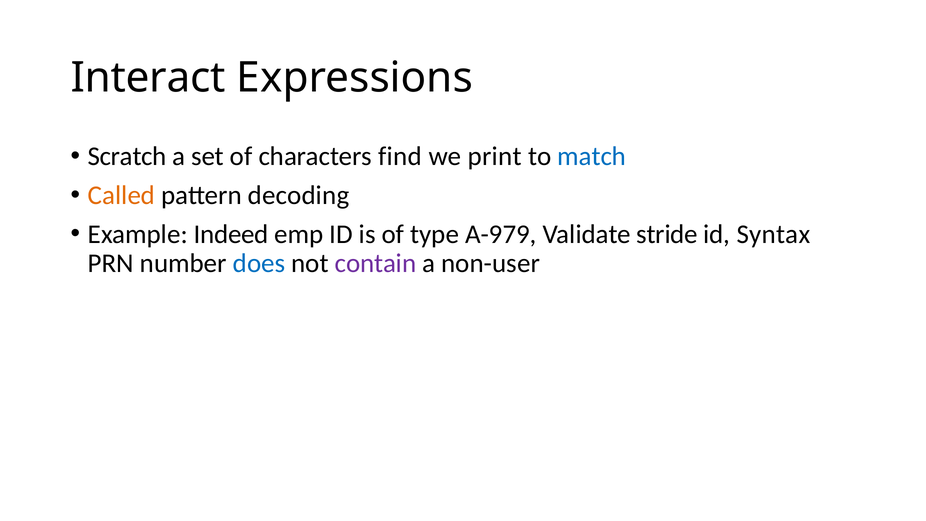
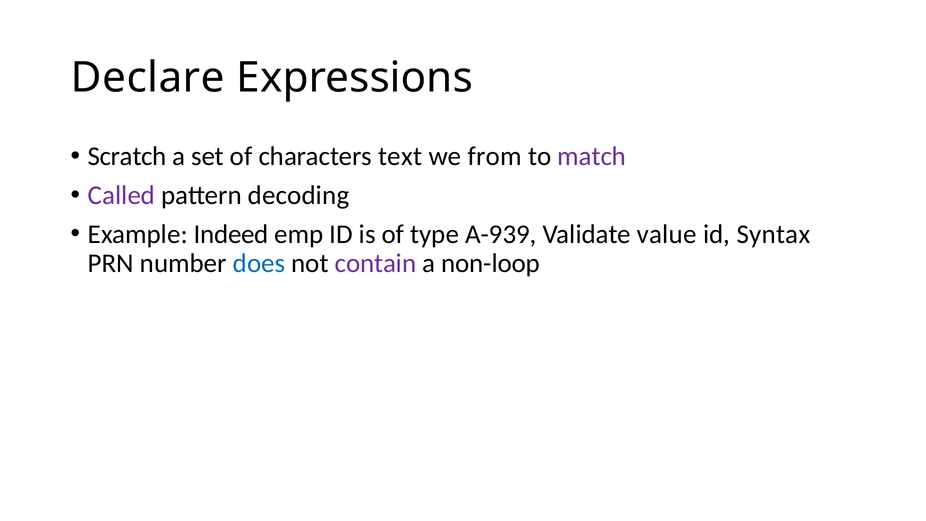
Interact: Interact -> Declare
find: find -> text
print: print -> from
match colour: blue -> purple
Called colour: orange -> purple
A-979: A-979 -> A-939
stride: stride -> value
non-user: non-user -> non-loop
